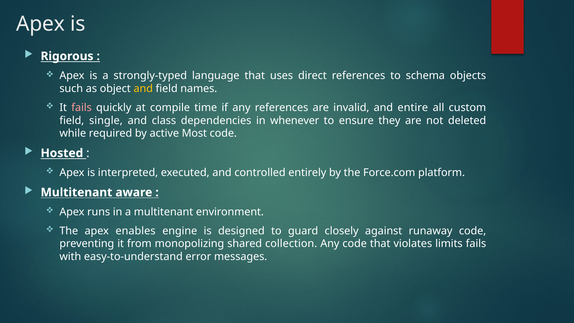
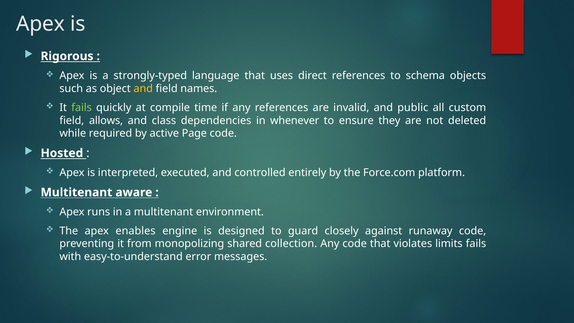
fails at (82, 108) colour: pink -> light green
entire: entire -> public
single: single -> allows
Most: Most -> Page
